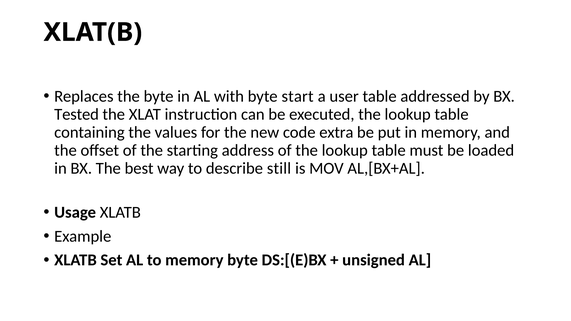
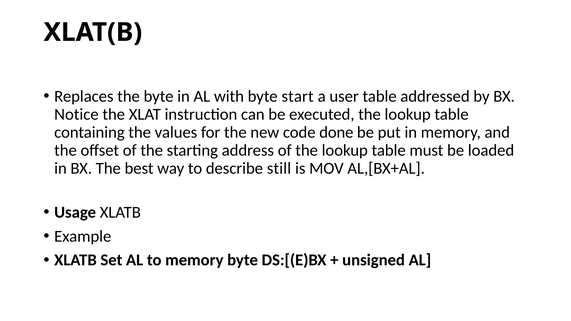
Tested: Tested -> Notice
extra: extra -> done
